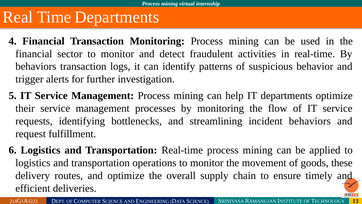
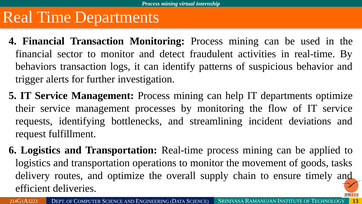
incident behaviors: behaviors -> deviations
these: these -> tasks
